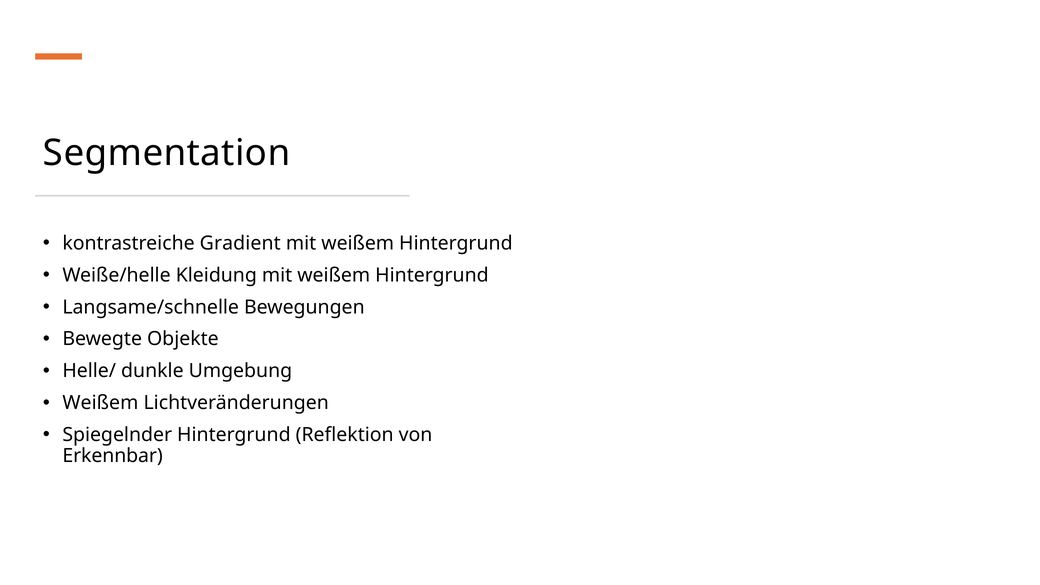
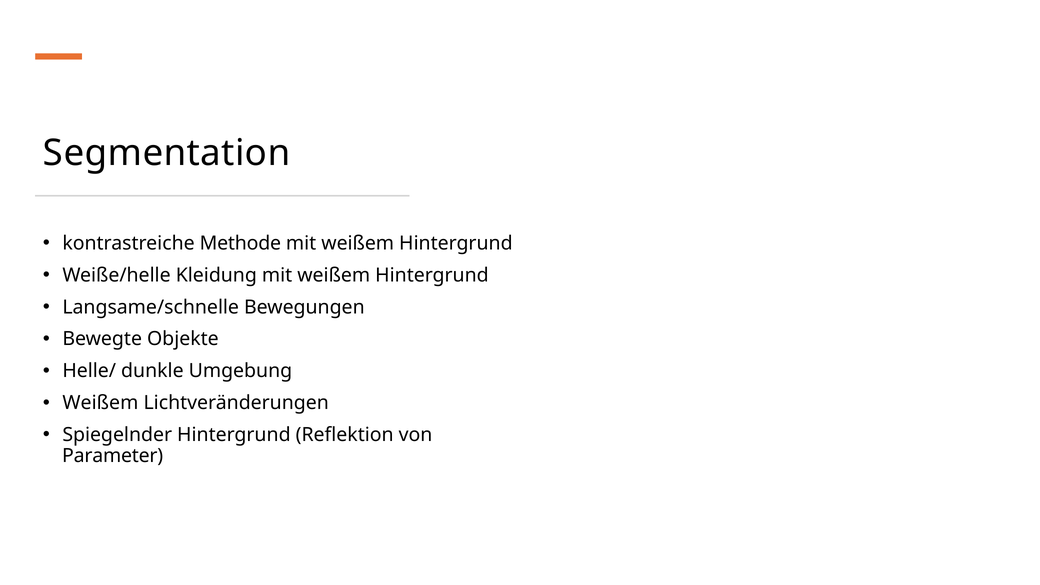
Gradient: Gradient -> Methode
Erkennbar: Erkennbar -> Parameter
